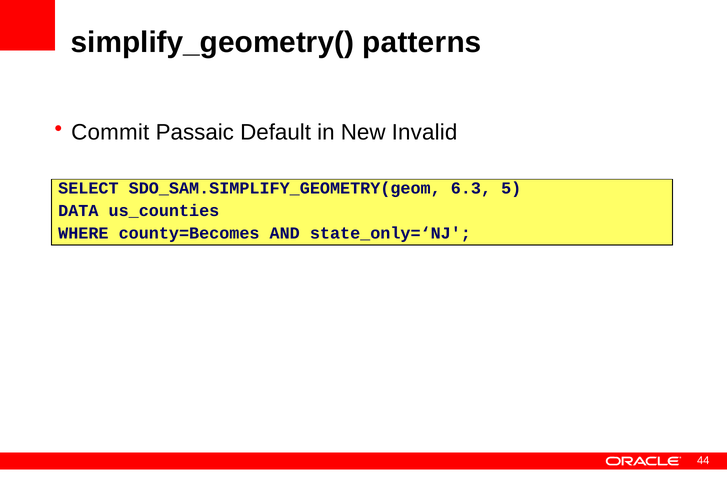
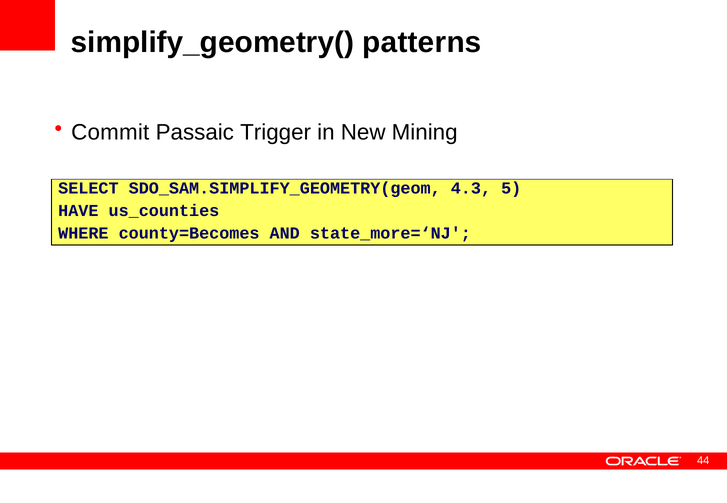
Default: Default -> Trigger
Invalid: Invalid -> Mining
6.3: 6.3 -> 4.3
DATA: DATA -> HAVE
state_only=‘NJ: state_only=‘NJ -> state_more=‘NJ
